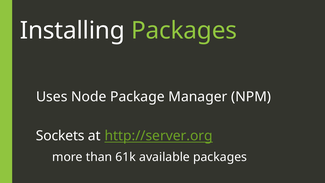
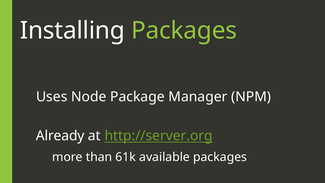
Sockets: Sockets -> Already
